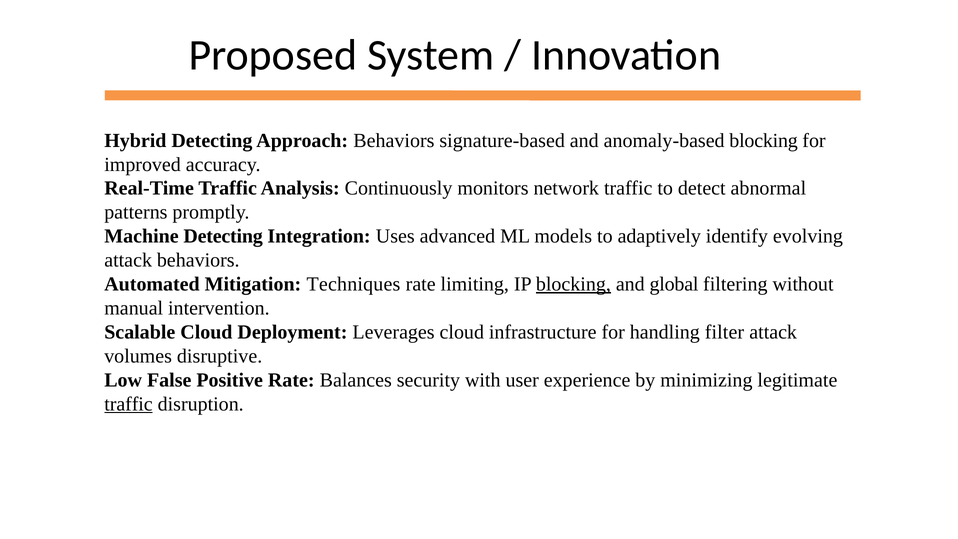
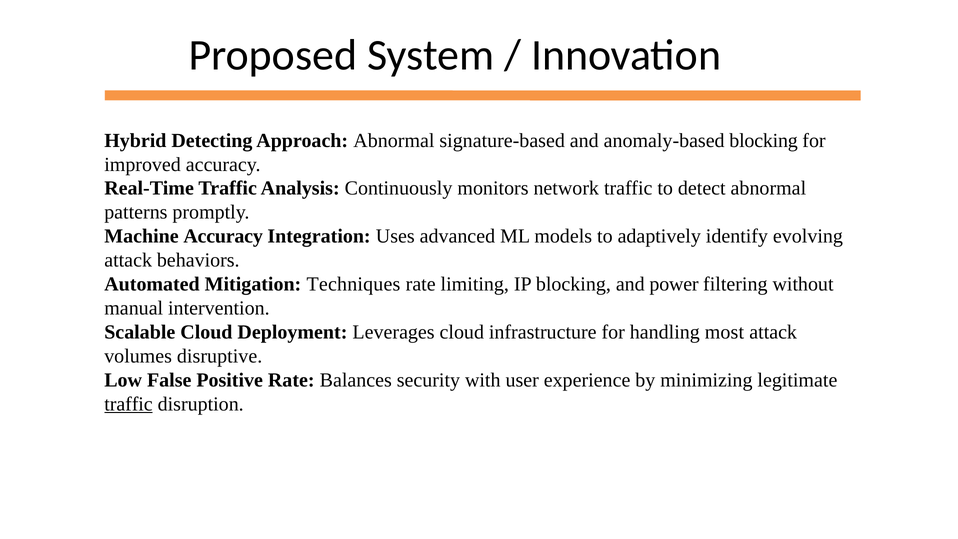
Approach Behaviors: Behaviors -> Abnormal
Machine Detecting: Detecting -> Accuracy
blocking at (573, 284) underline: present -> none
global: global -> power
filter: filter -> most
